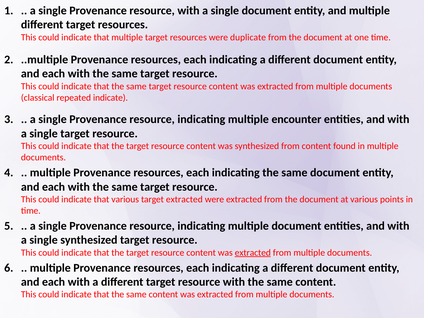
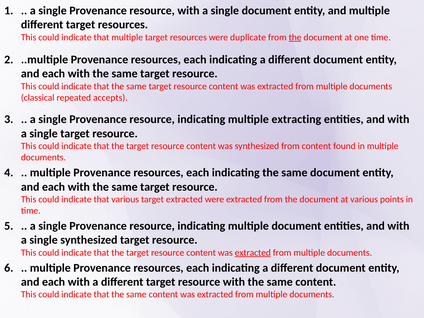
the at (295, 37) underline: none -> present
repeated indicate: indicate -> accepts
encounter: encounter -> extracting
